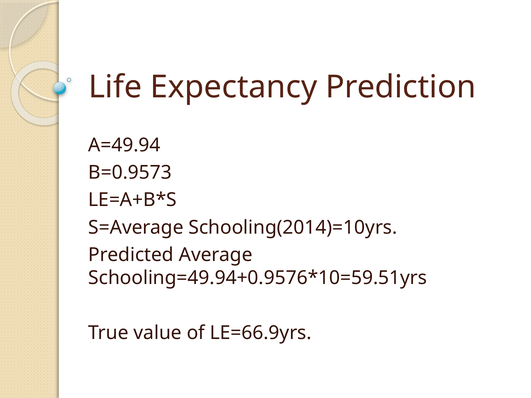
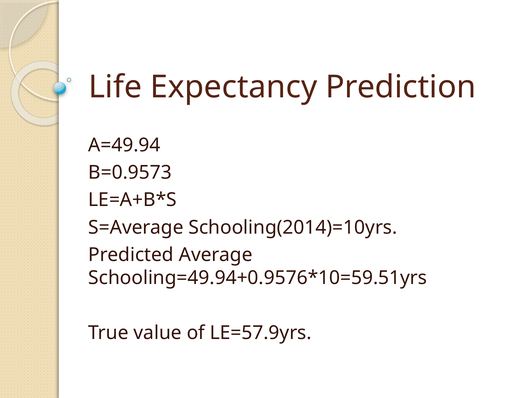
LE=66.9yrs: LE=66.9yrs -> LE=57.9yrs
